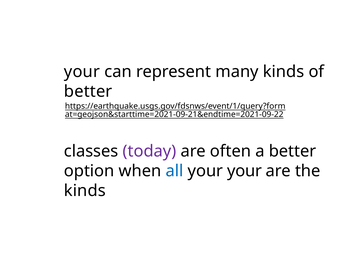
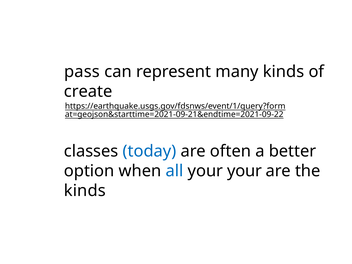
your at (82, 72): your -> pass
better at (88, 91): better -> create
today colour: purple -> blue
